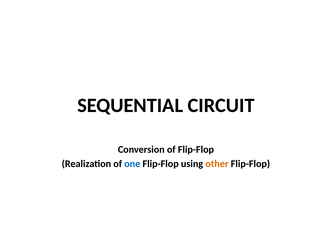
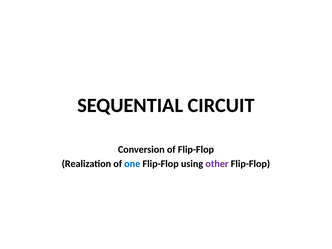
other colour: orange -> purple
